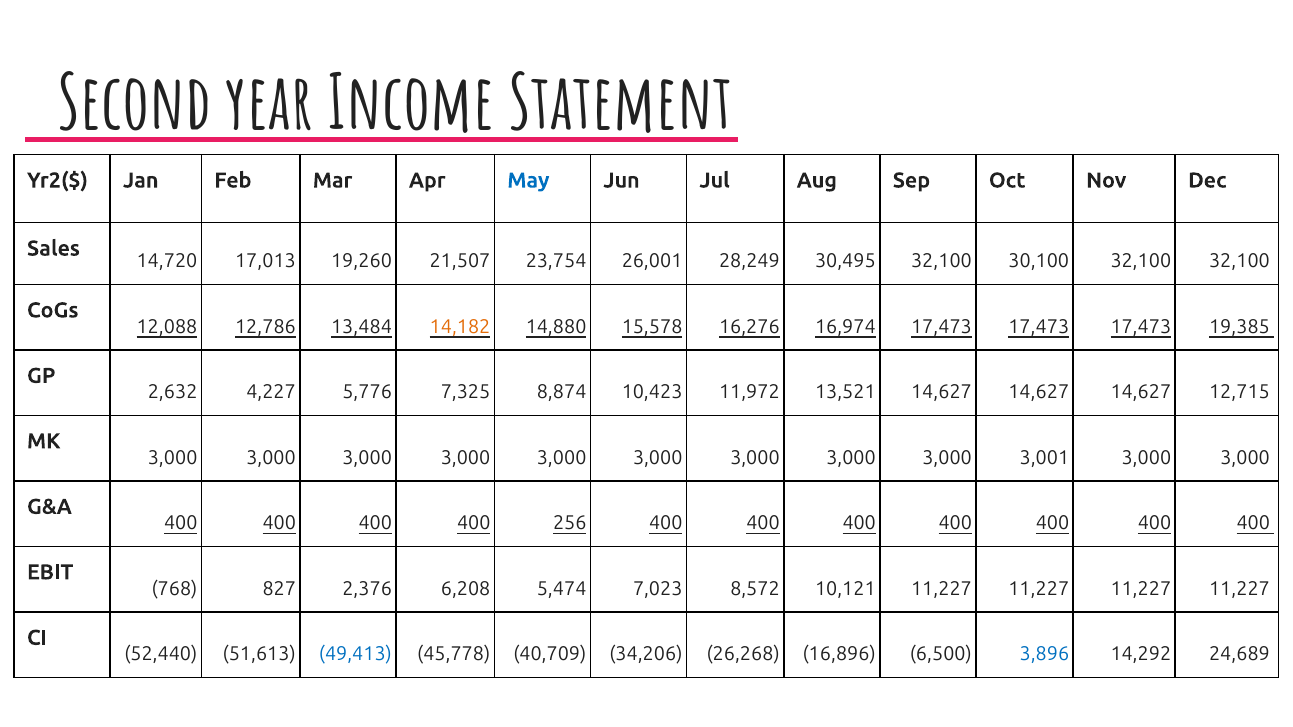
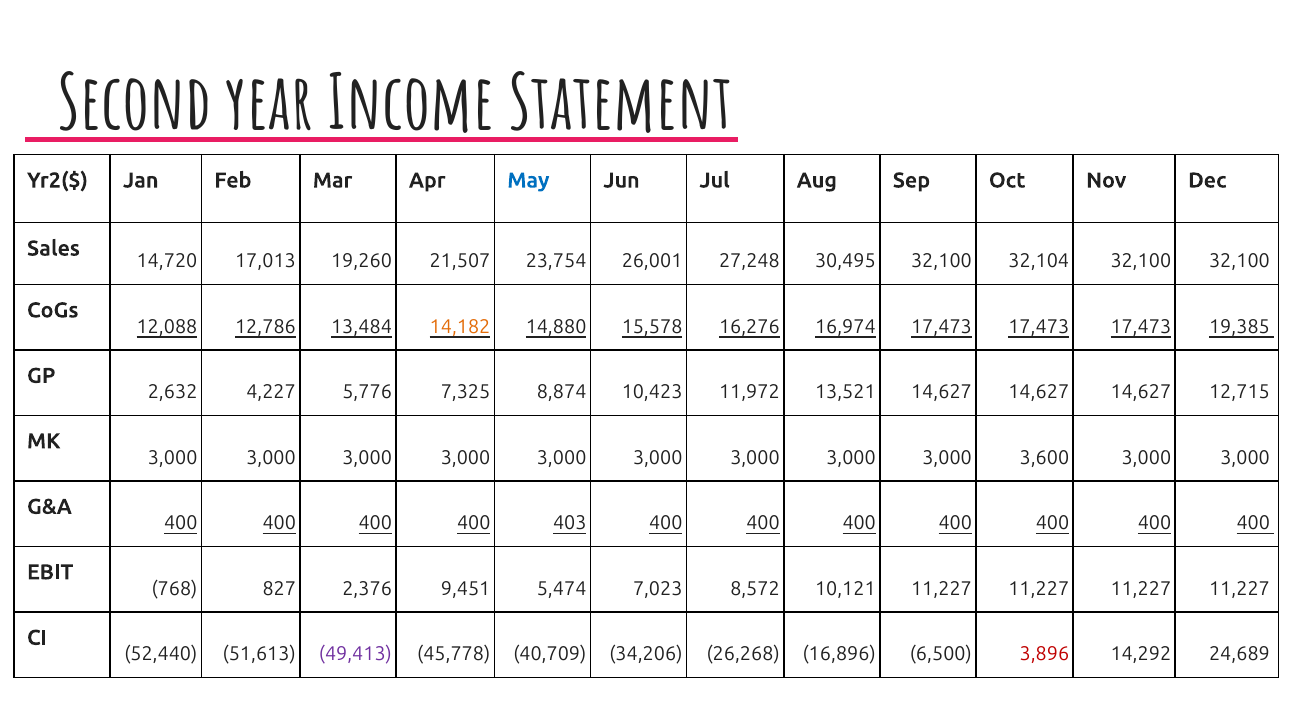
28,249: 28,249 -> 27,248
30,100: 30,100 -> 32,104
3,001: 3,001 -> 3,600
256: 256 -> 403
6,208: 6,208 -> 9,451
49,413 colour: blue -> purple
3,896 colour: blue -> red
